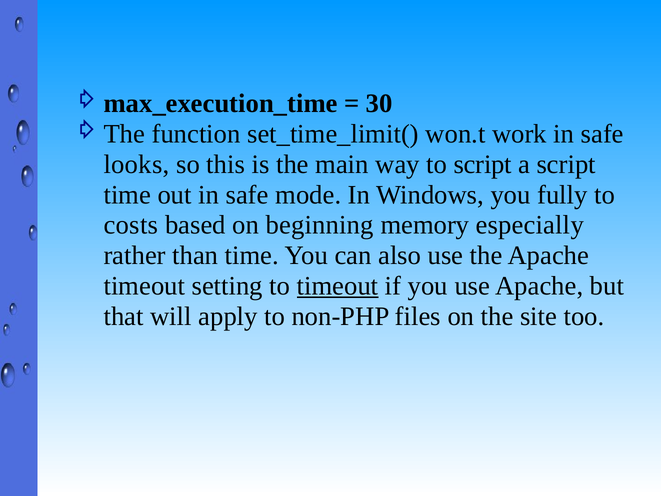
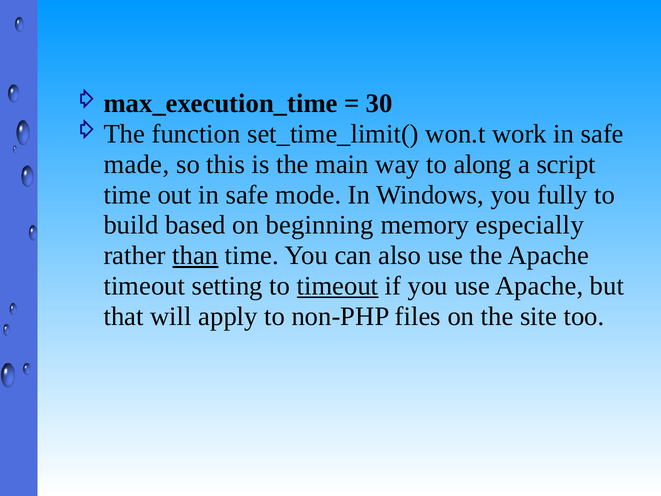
looks: looks -> made
to script: script -> along
costs: costs -> build
than underline: none -> present
